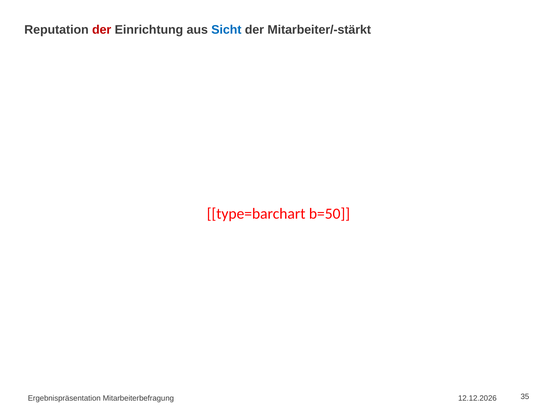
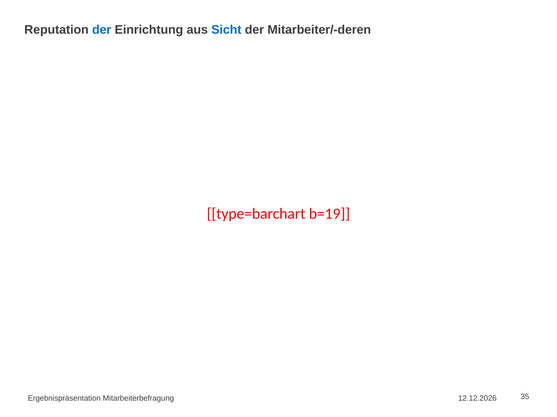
der at (102, 30) colour: red -> blue
Mitarbeiter/-stärkt: Mitarbeiter/-stärkt -> Mitarbeiter/-deren
b=50: b=50 -> b=19
